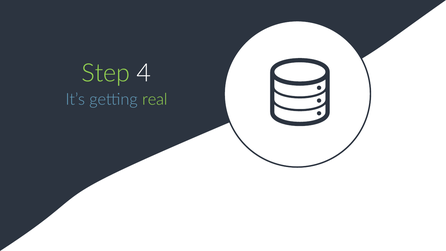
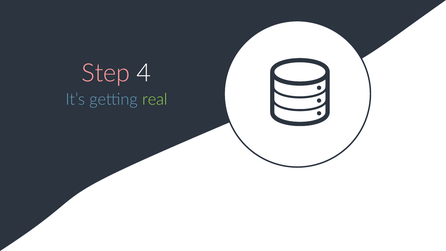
Step colour: light green -> pink
